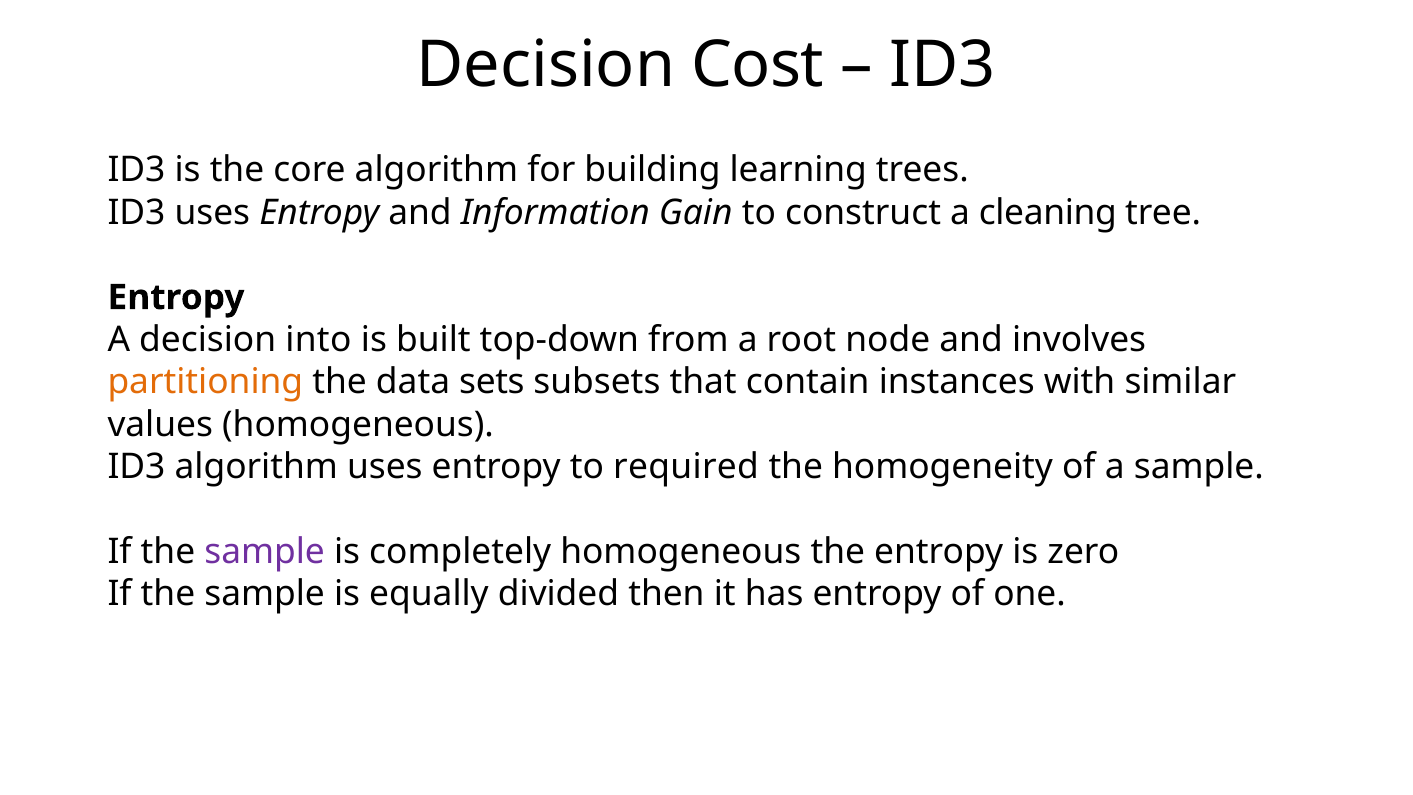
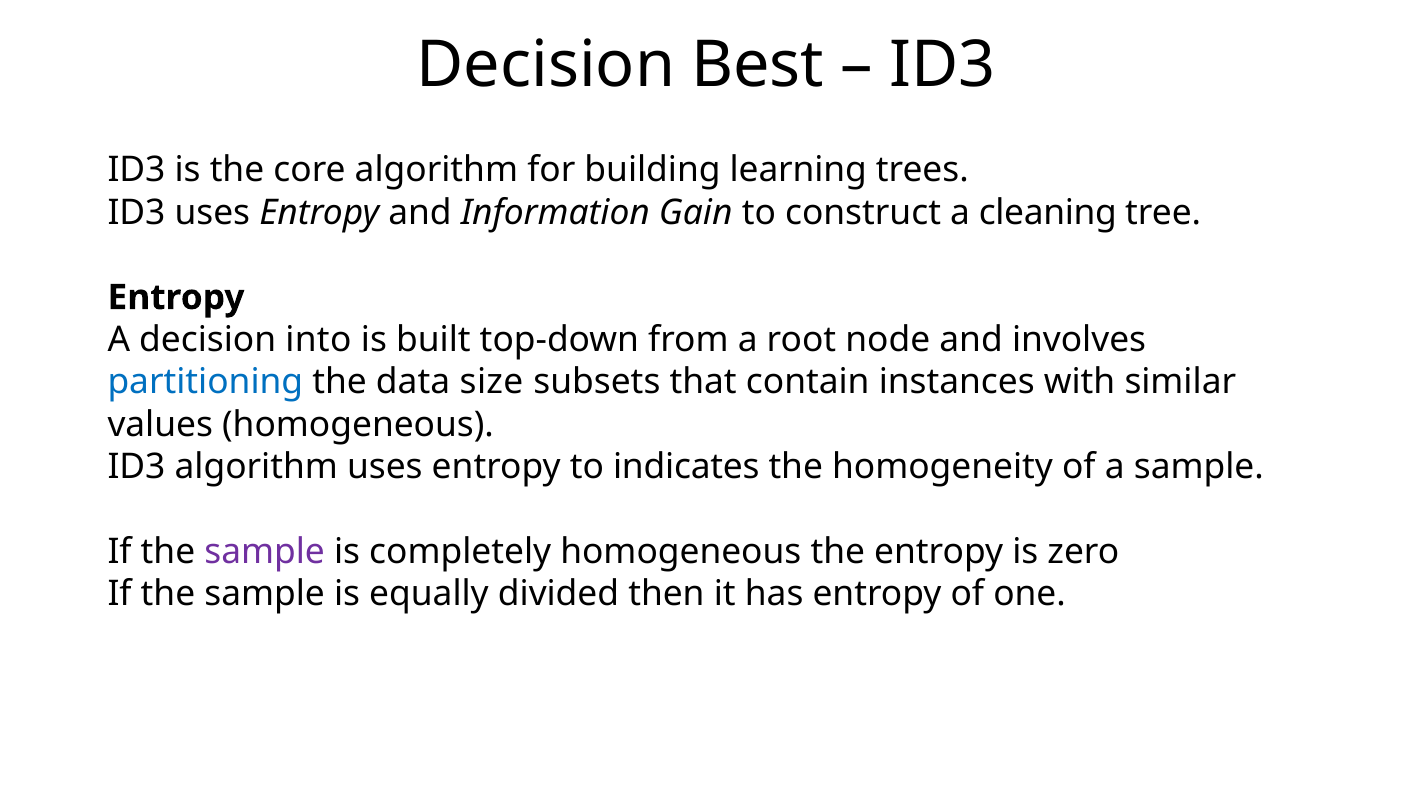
Cost: Cost -> Best
partitioning colour: orange -> blue
sets: sets -> size
required: required -> indicates
